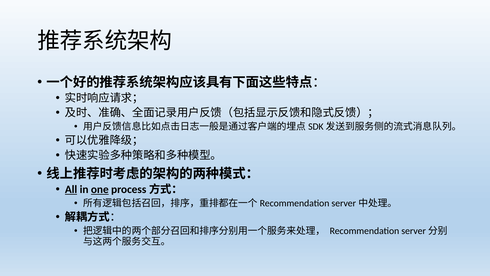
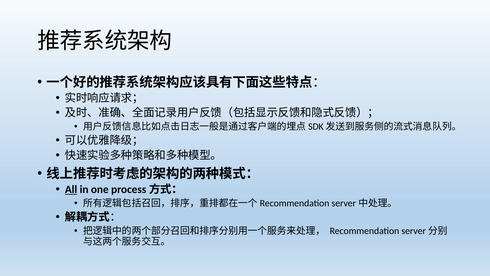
one underline: present -> none
